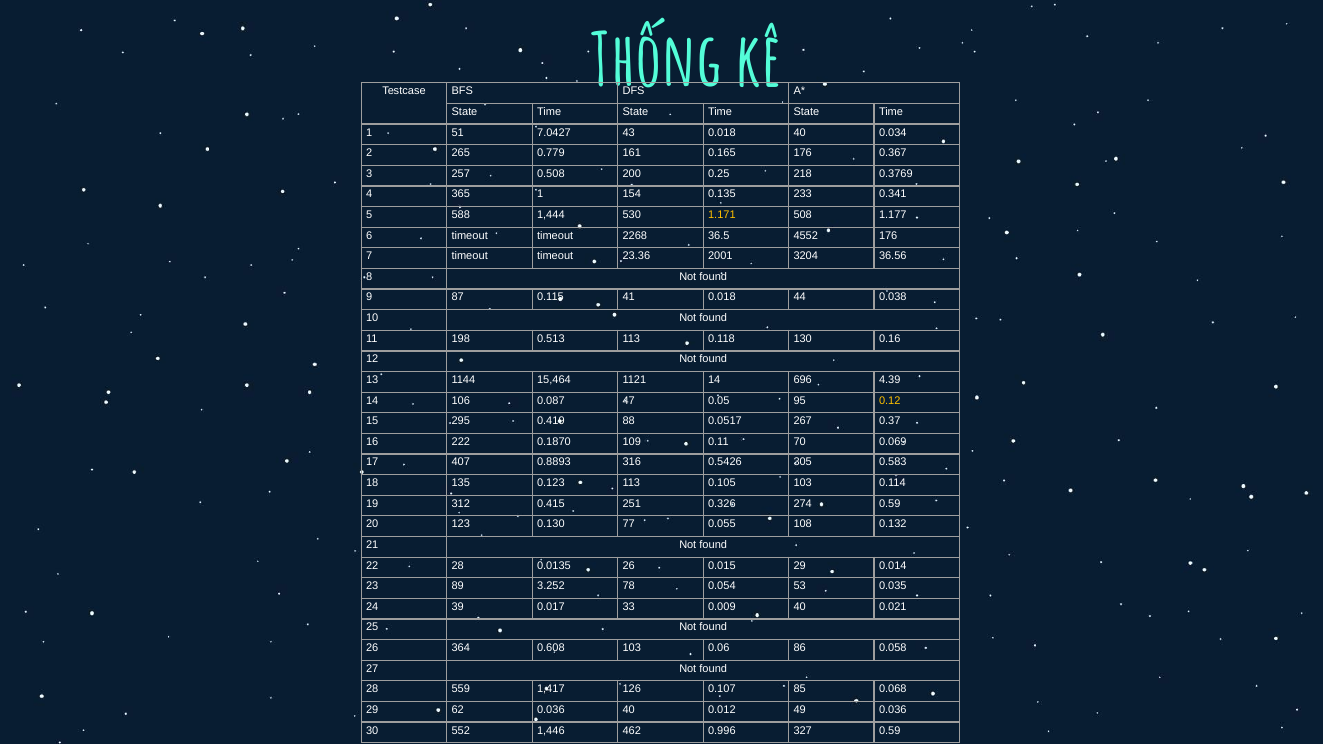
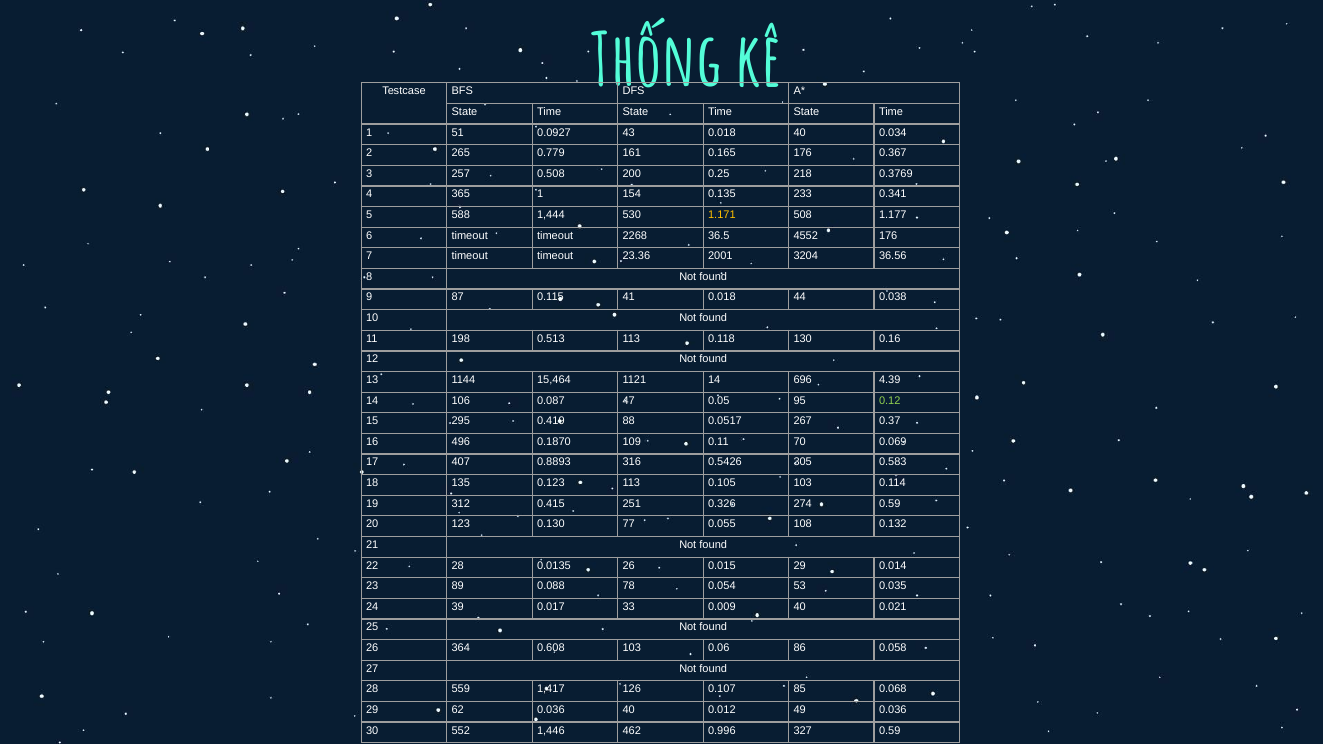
7.0427: 7.0427 -> 0.0927
0.12 colour: yellow -> light green
222: 222 -> 496
3.252: 3.252 -> 0.088
